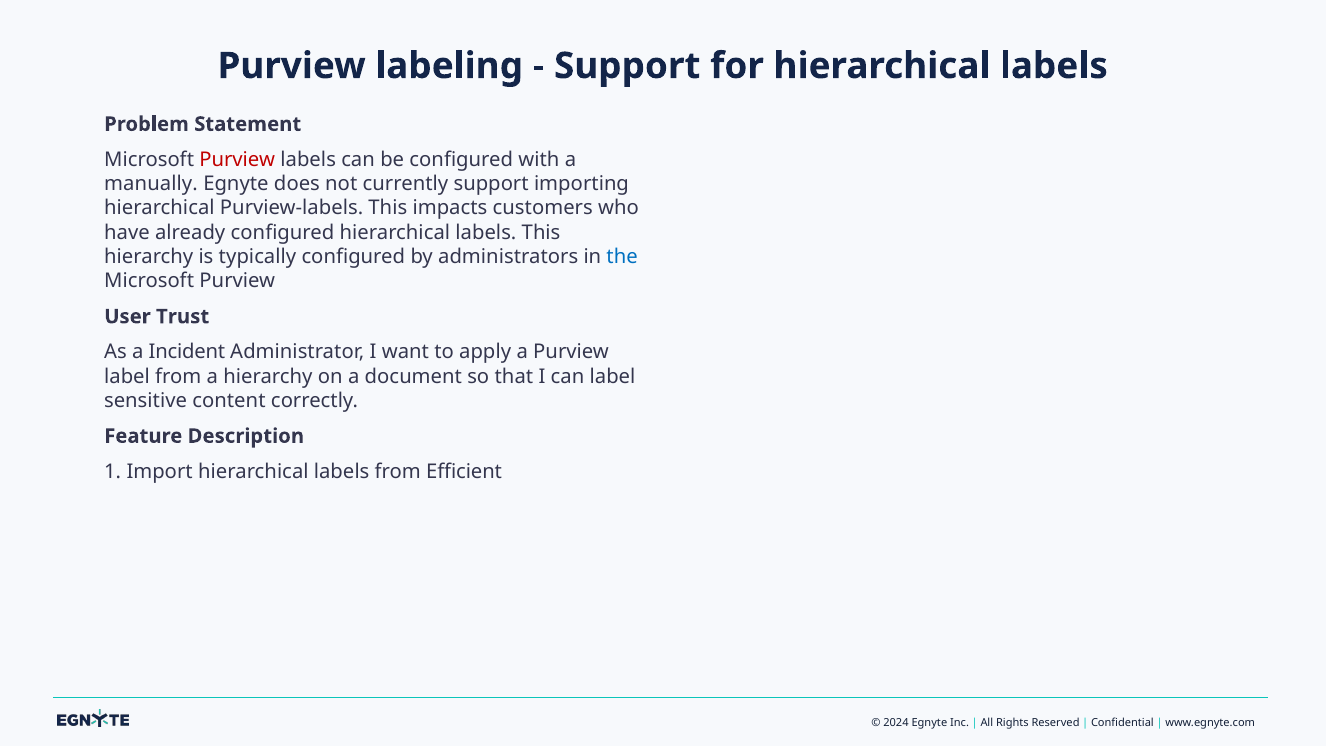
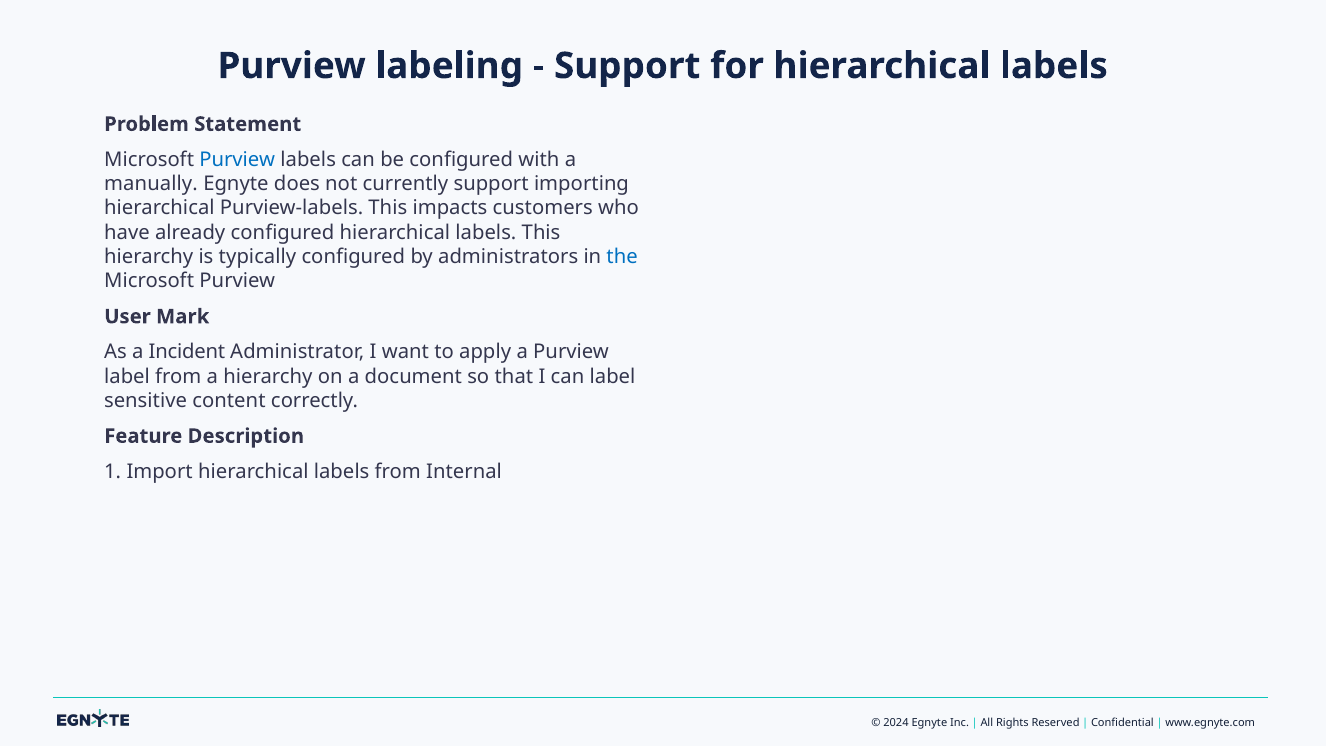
Purview at (237, 160) colour: red -> blue
Trust: Trust -> Mark
Efficient: Efficient -> Internal
